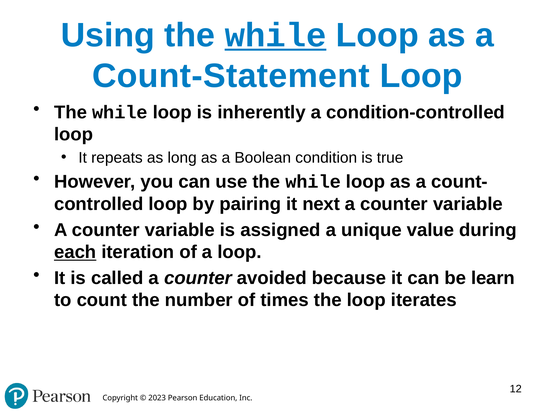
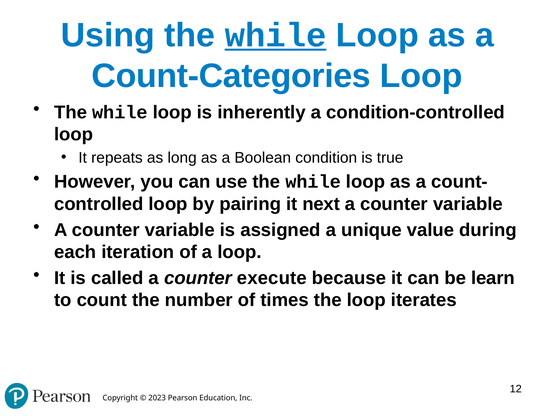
Count-Statement: Count-Statement -> Count-Categories
each underline: present -> none
avoided: avoided -> execute
